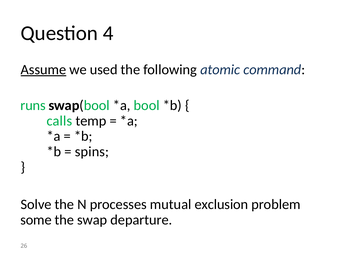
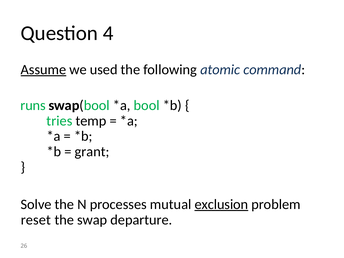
calls: calls -> tries
spins: spins -> grant
exclusion underline: none -> present
some: some -> reset
